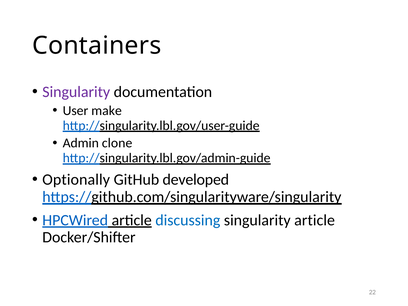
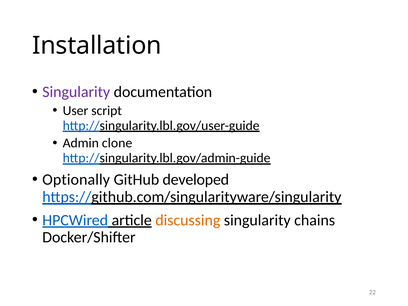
Containers: Containers -> Installation
make: make -> script
discussing colour: blue -> orange
singularity article: article -> chains
